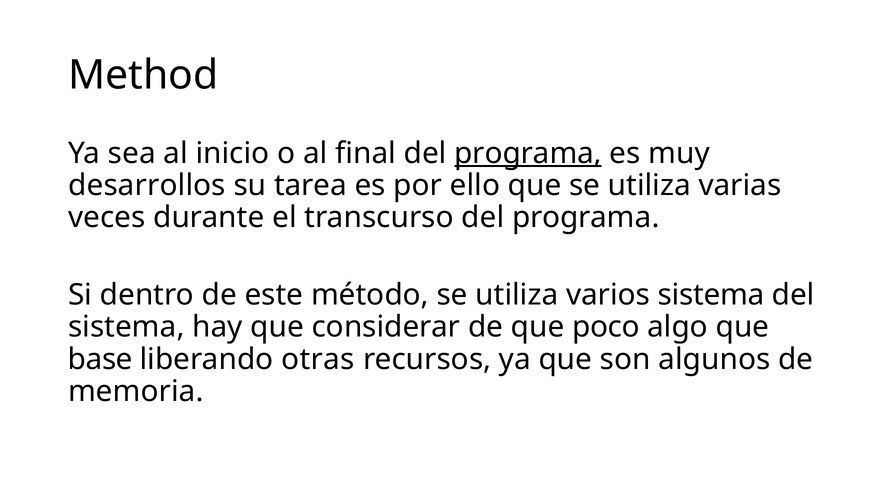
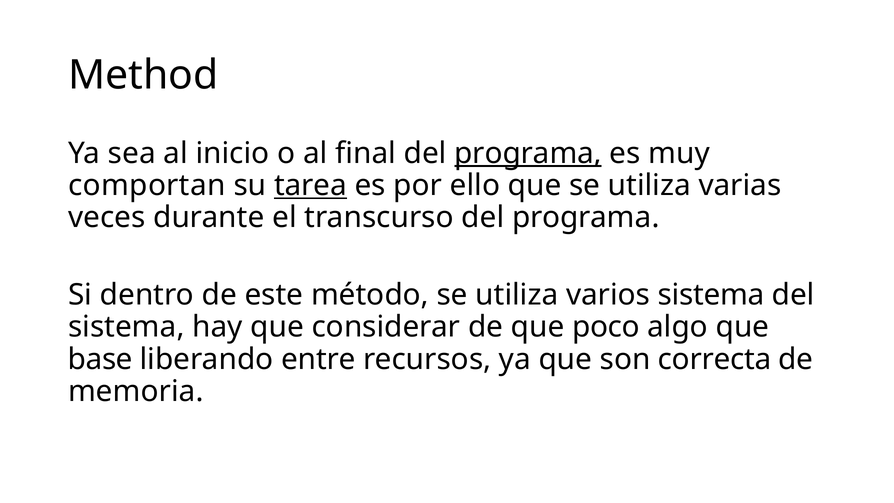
desarrollos: desarrollos -> comportan
tarea underline: none -> present
otras: otras -> entre
algunos: algunos -> correcta
